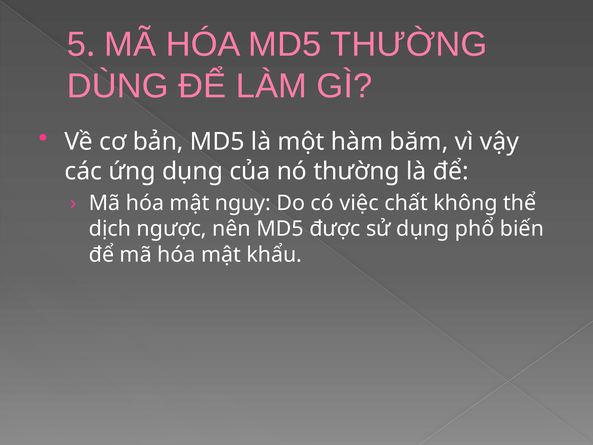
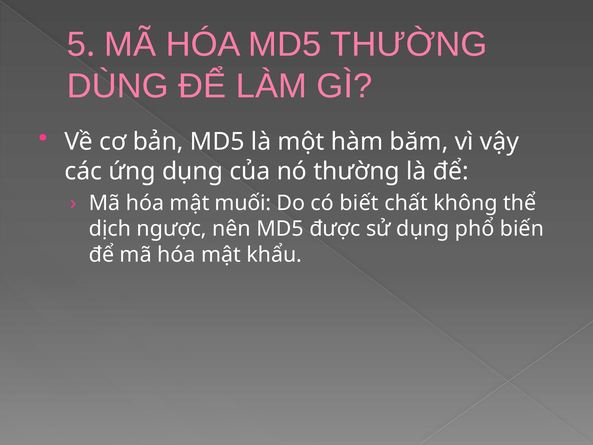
nguy: nguy -> muối
việc: việc -> biết
